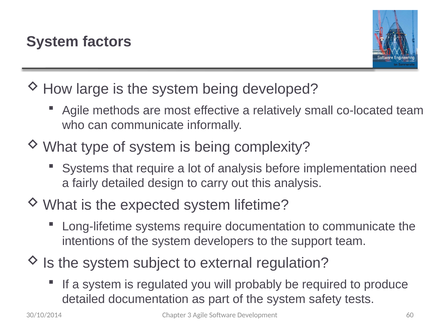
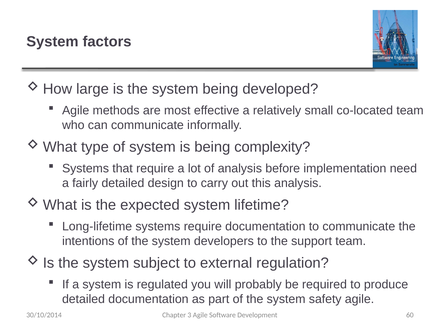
safety tests: tests -> agile
